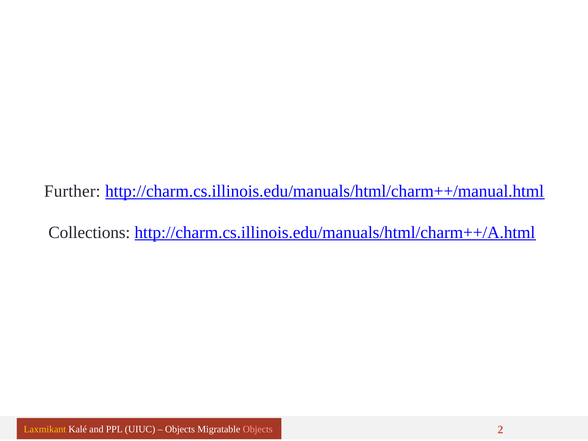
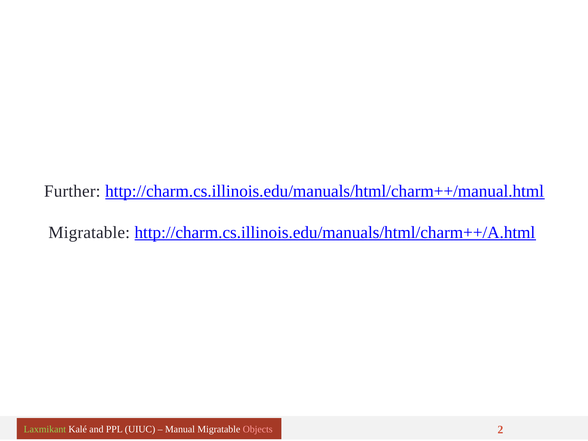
Collections at (89, 232): Collections -> Migratable
Laxmikant colour: yellow -> light green
Objects at (180, 429): Objects -> Manual
